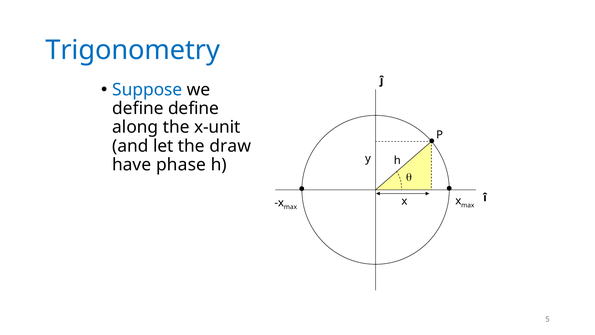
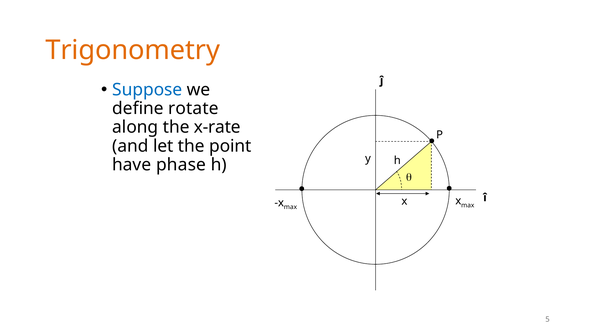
Trigonometry colour: blue -> orange
define define: define -> rotate
x-unit: x-unit -> x-rate
draw: draw -> point
